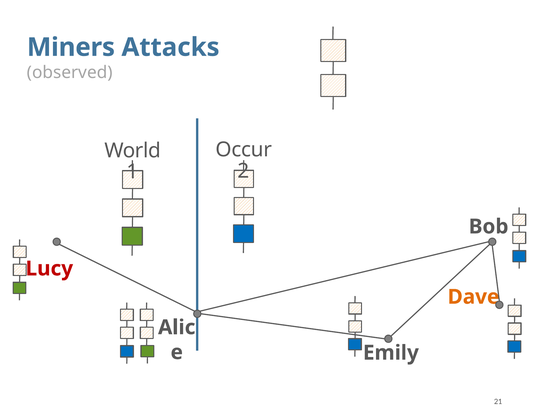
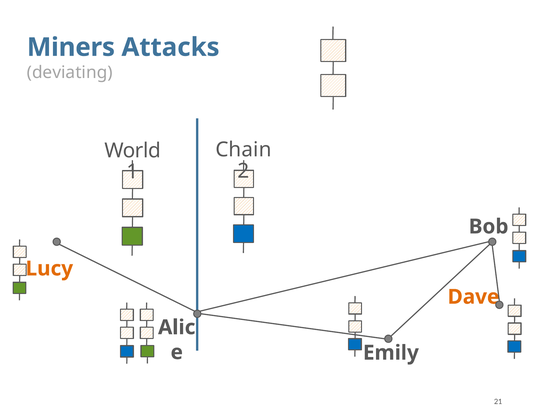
observed: observed -> deviating
Occur: Occur -> Chain
Lucy colour: red -> orange
